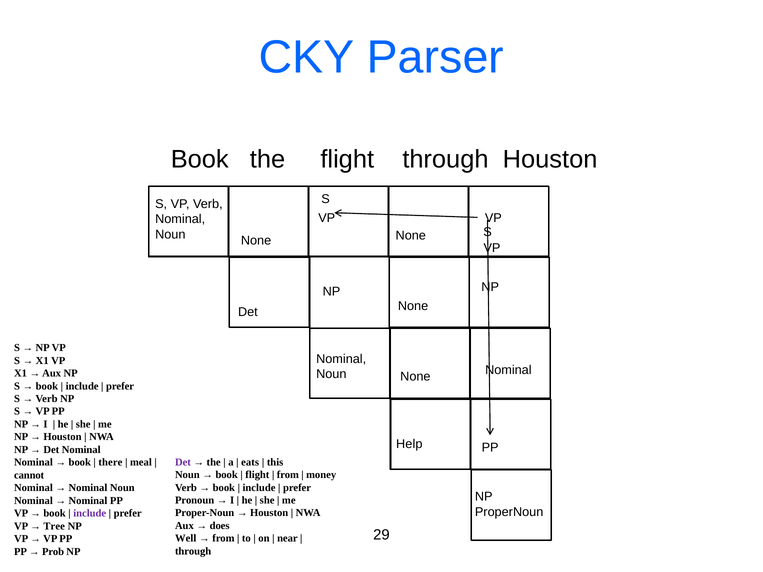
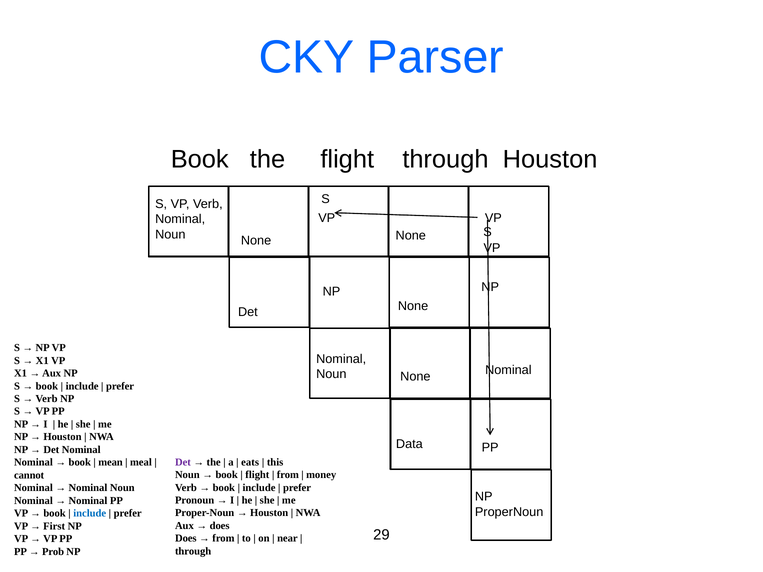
Help: Help -> Data
there: there -> mean
include at (90, 514) colour: purple -> blue
Tree: Tree -> First
Well at (186, 539): Well -> Does
